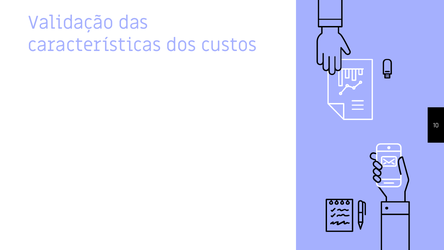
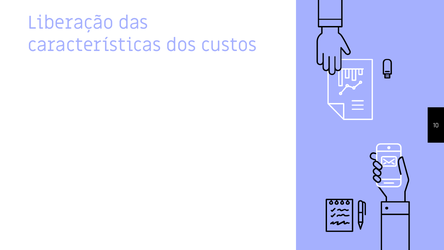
Validação: Validação -> Liberação
